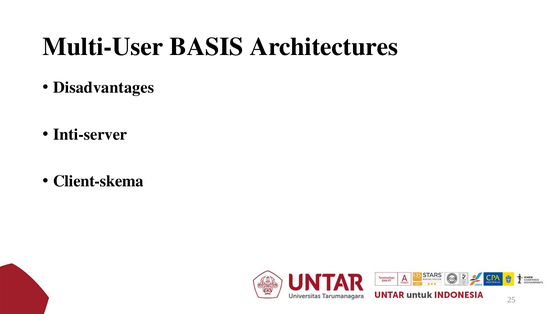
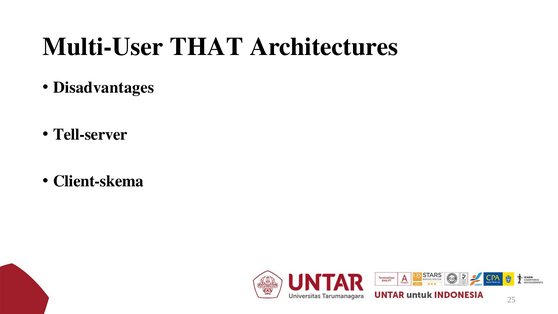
BASIS: BASIS -> THAT
Inti-server: Inti-server -> Tell-server
